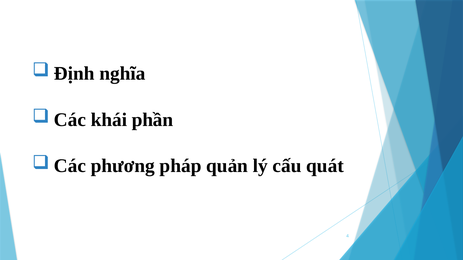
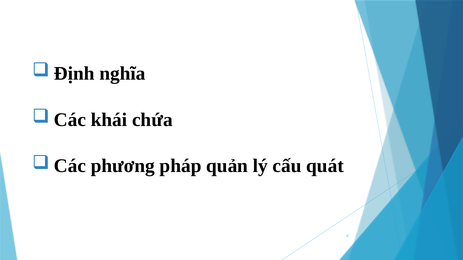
phần: phần -> chứa
